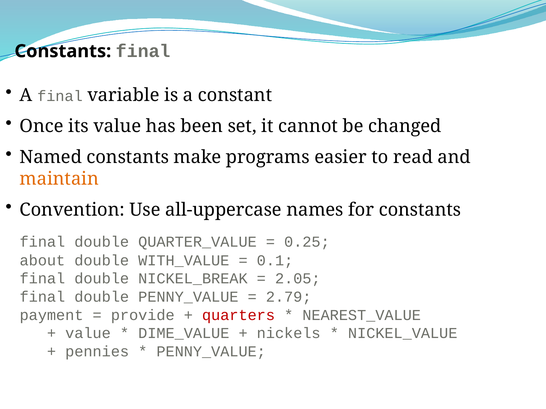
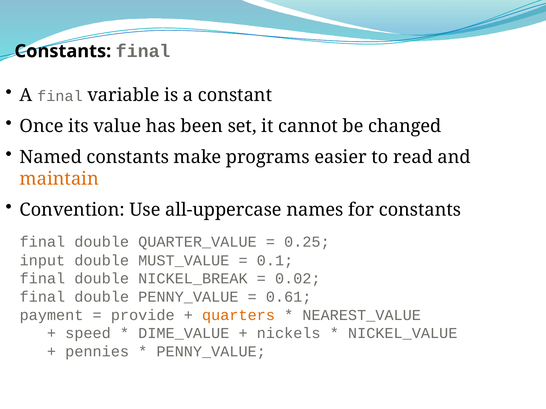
about: about -> input
WITH_VALUE: WITH_VALUE -> MUST_VALUE
2.05: 2.05 -> 0.02
2.79: 2.79 -> 0.61
quarters colour: red -> orange
value at (88, 334): value -> speed
